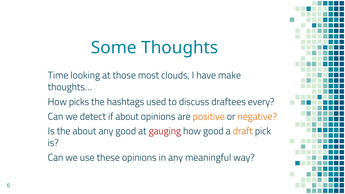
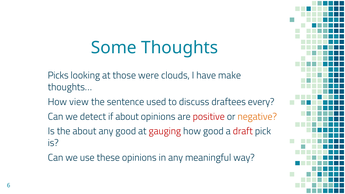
Time: Time -> Picks
most: most -> were
picks: picks -> view
hashtags: hashtags -> sentence
positive colour: orange -> red
draft colour: orange -> red
